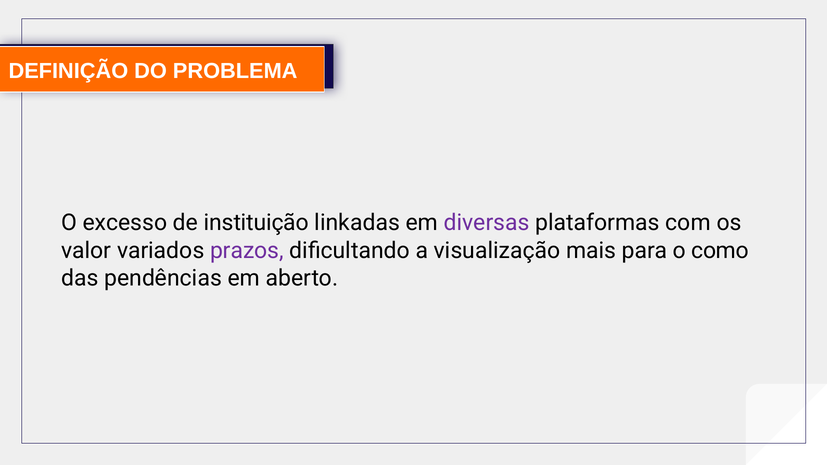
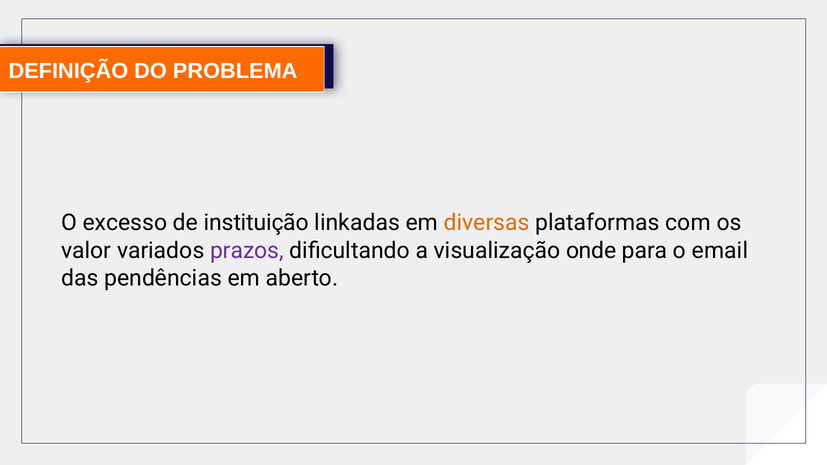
diversas colour: purple -> orange
mais: mais -> onde
como: como -> email
